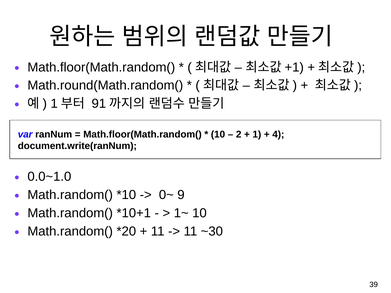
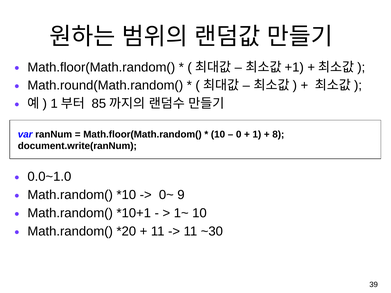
91: 91 -> 85
2: 2 -> 0
4: 4 -> 8
